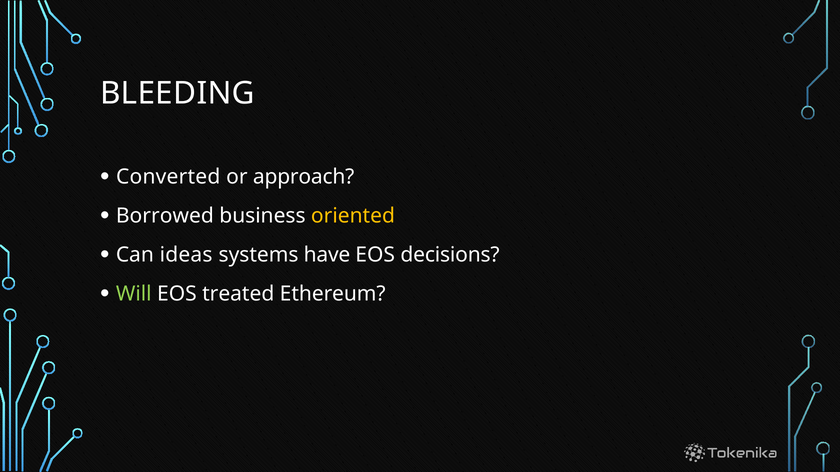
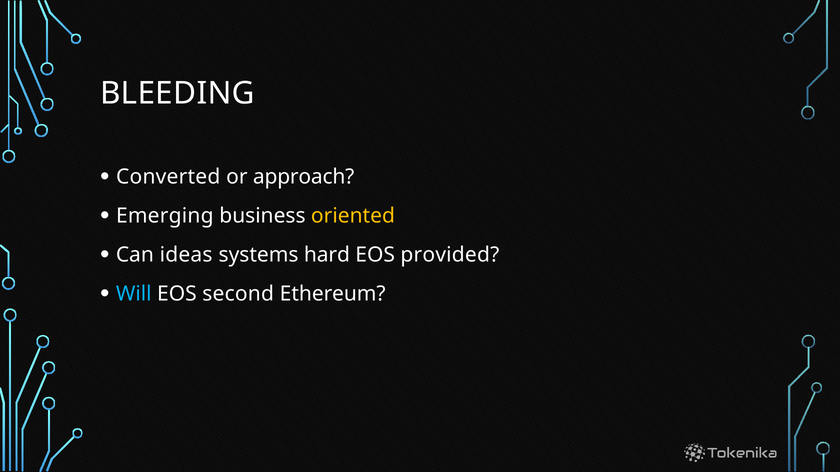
Borrowed: Borrowed -> Emerging
have: have -> hard
decisions: decisions -> provided
Will colour: light green -> light blue
treated: treated -> second
